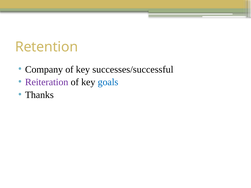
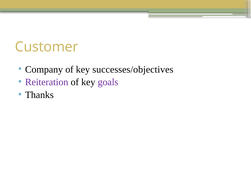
Retention: Retention -> Customer
successes/successful: successes/successful -> successes/objectives
goals colour: blue -> purple
